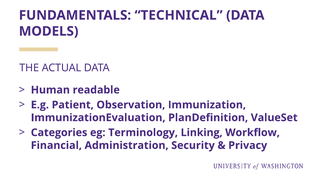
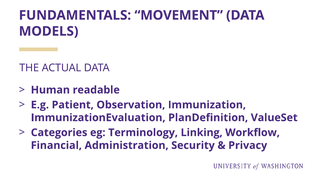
TECHNICAL: TECHNICAL -> MOVEMENT
